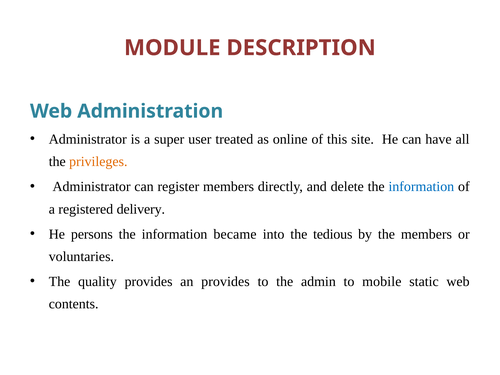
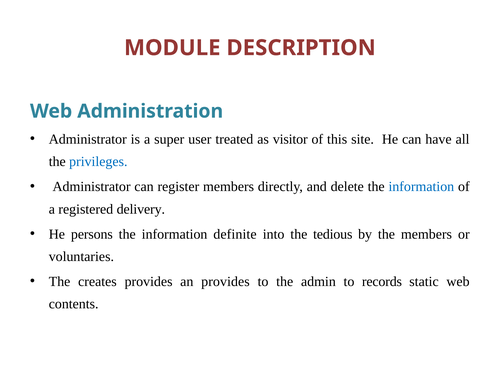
online: online -> visitor
privileges colour: orange -> blue
became: became -> definite
quality: quality -> creates
mobile: mobile -> records
